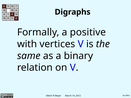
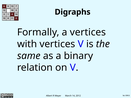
a positive: positive -> vertices
